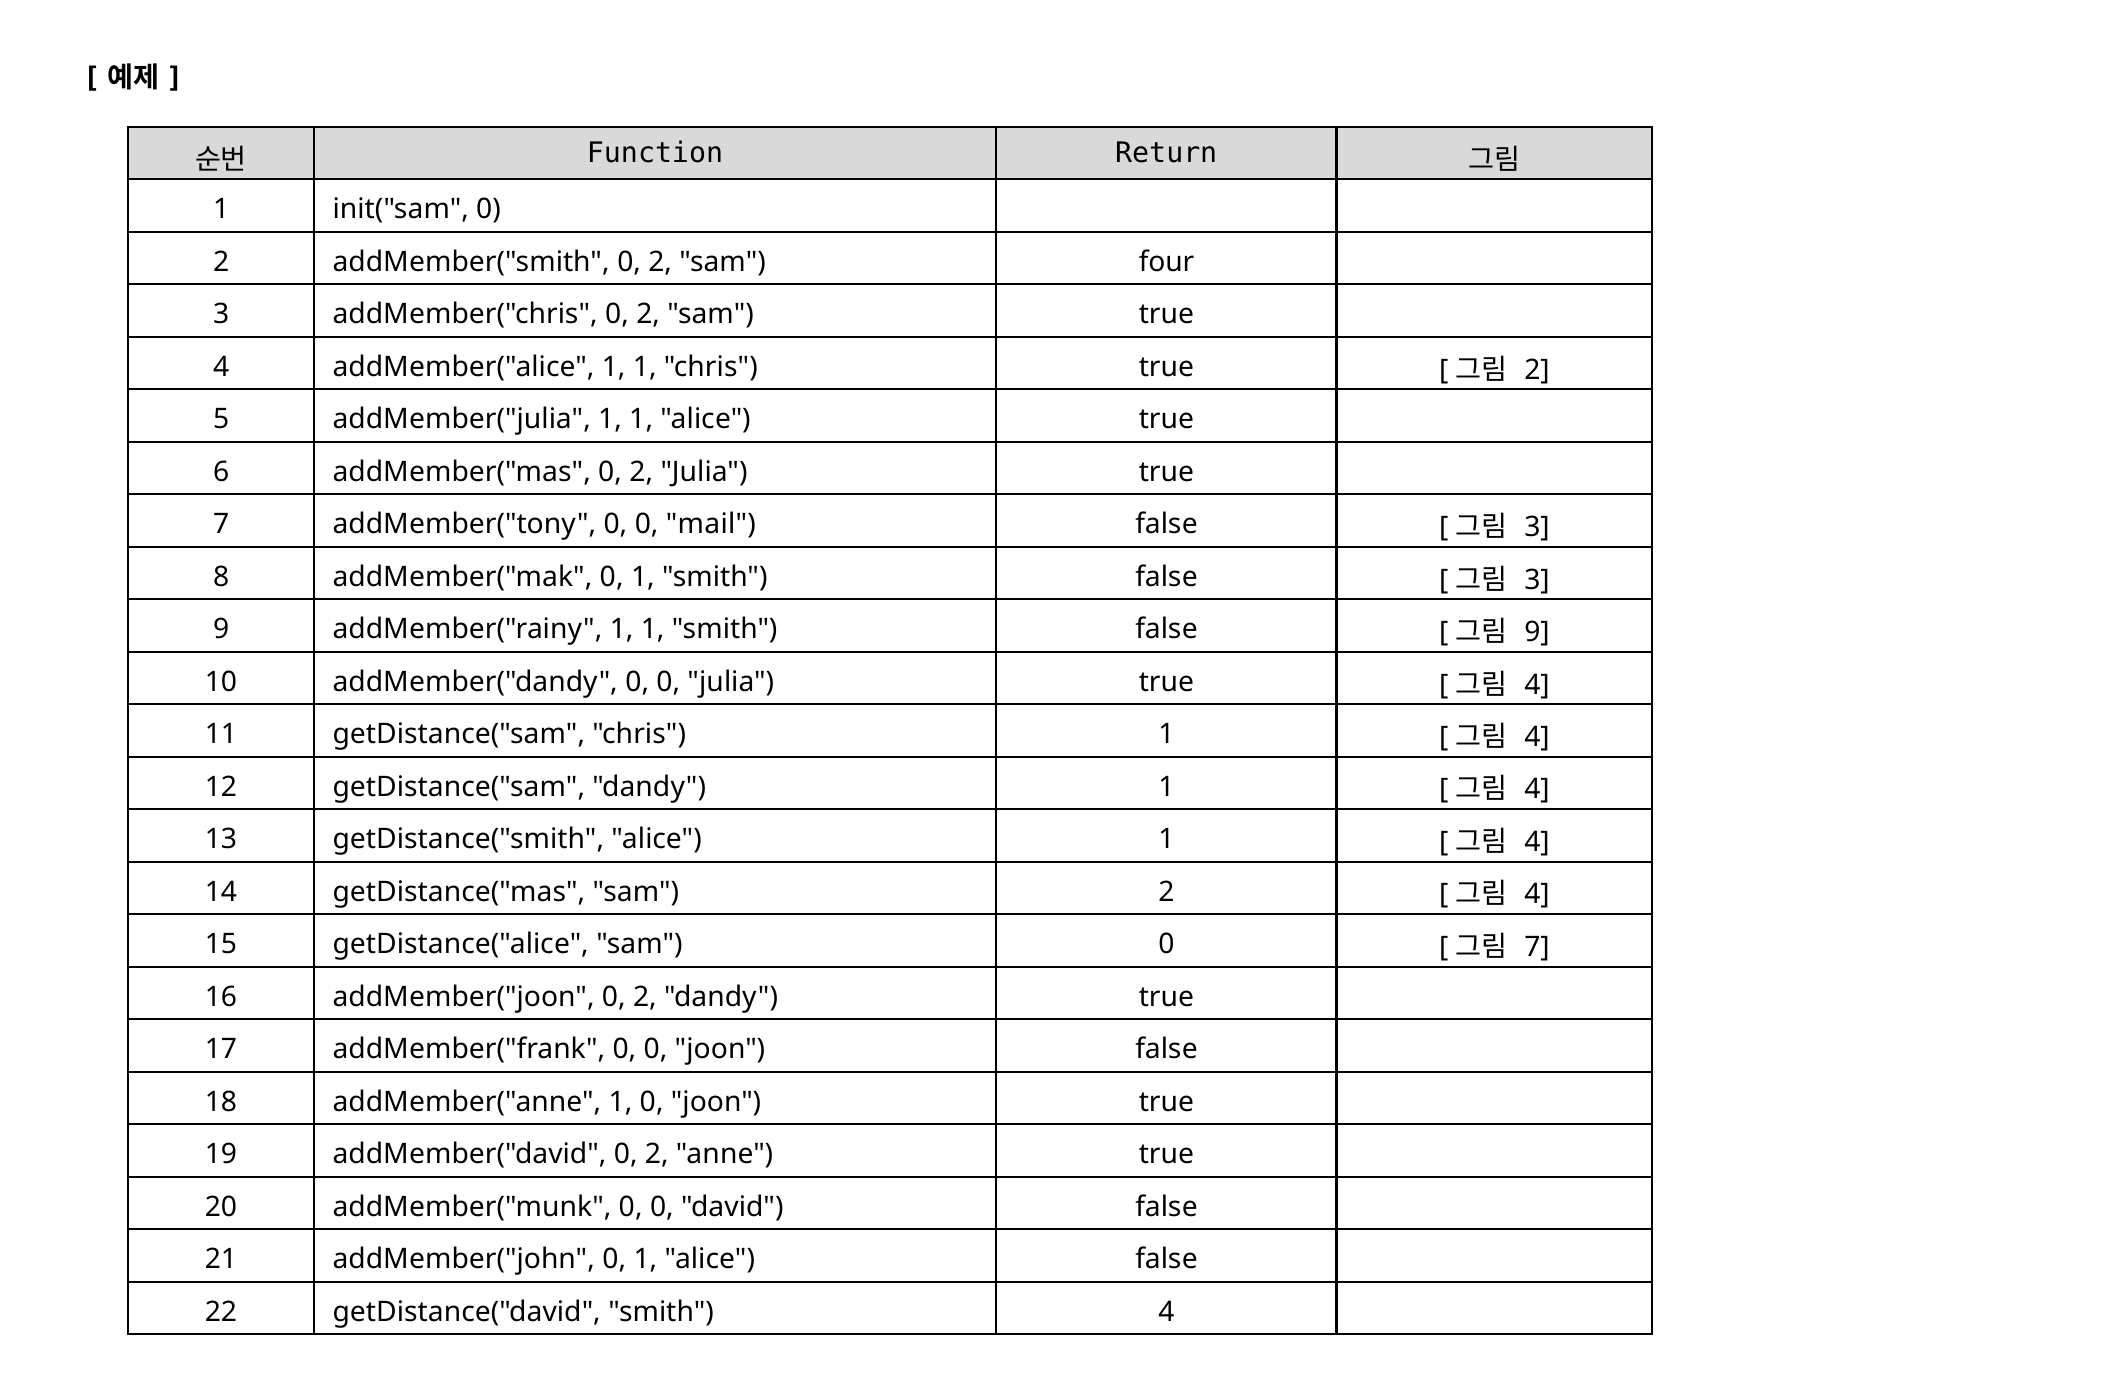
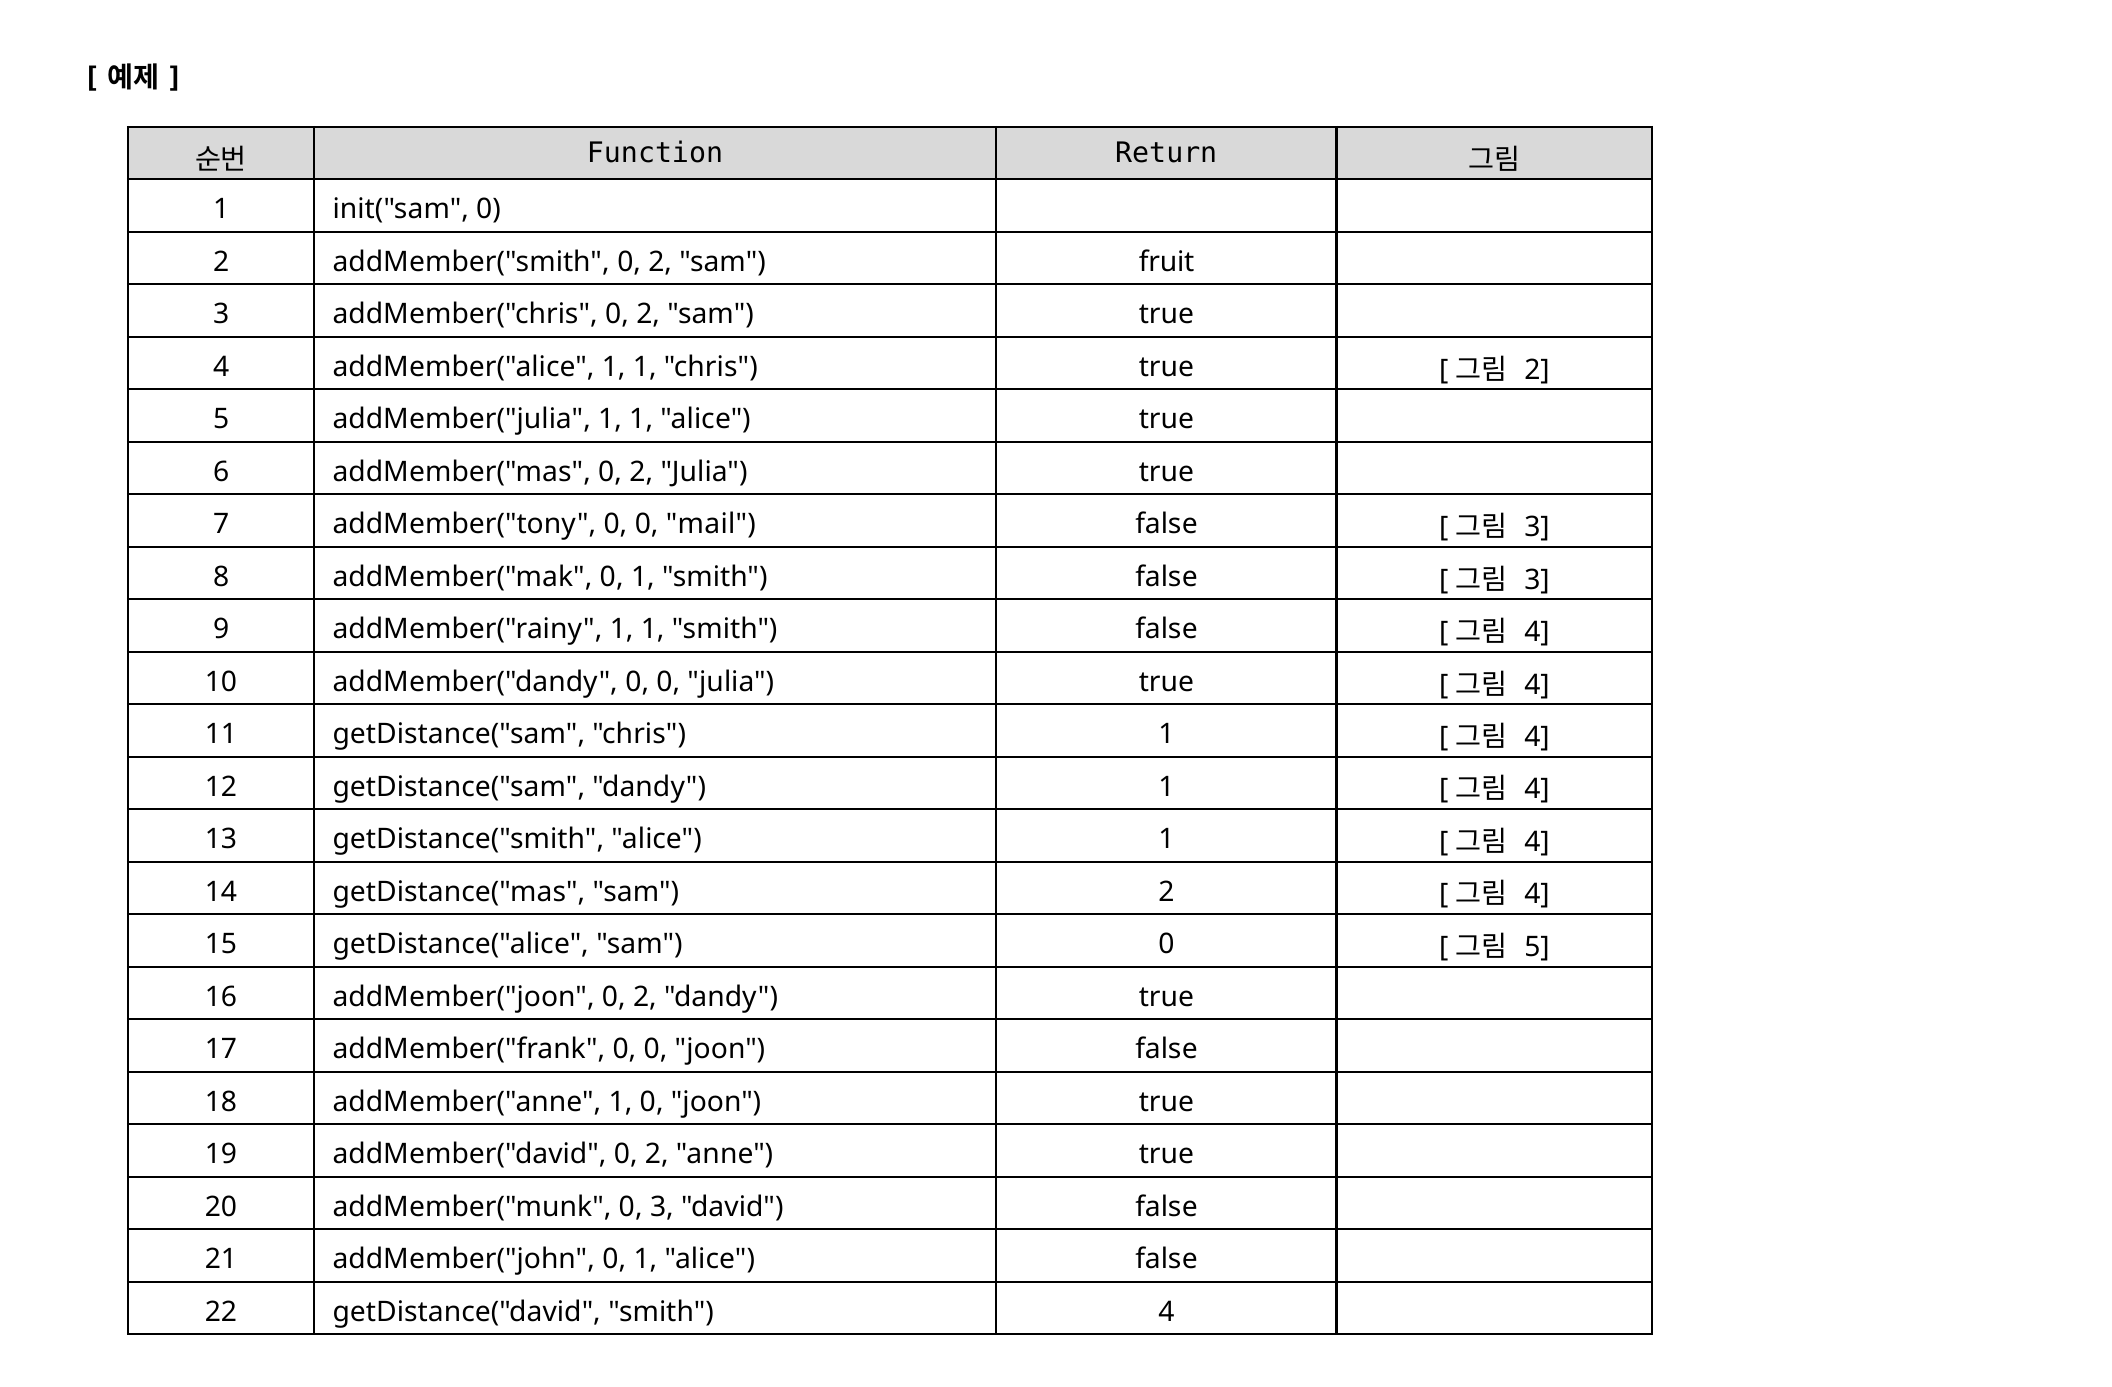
four: four -> fruit
9 at (1537, 632): 9 -> 4
7 at (1537, 947): 7 -> 5
addMember("munk 0 0: 0 -> 3
